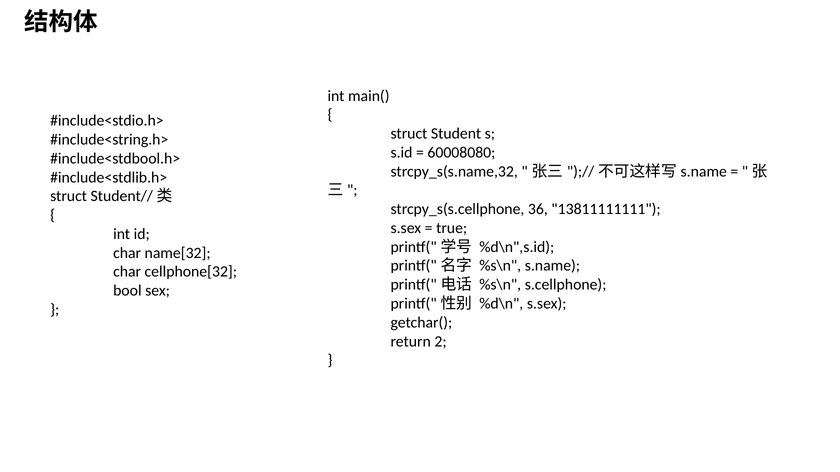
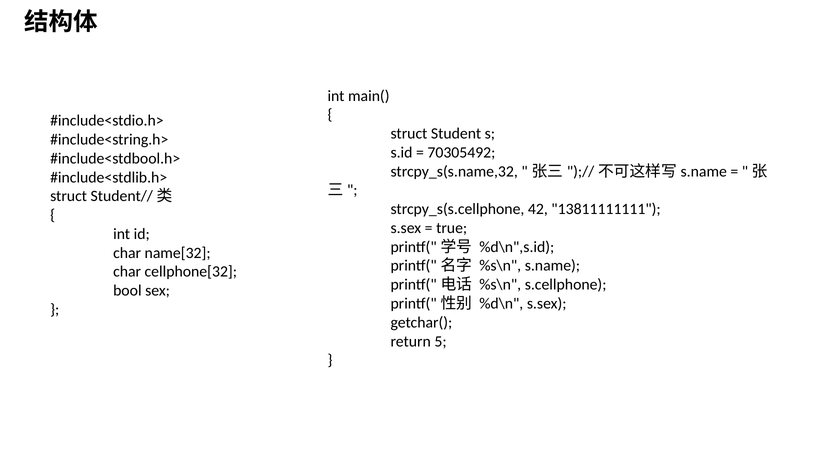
60008080: 60008080 -> 70305492
36: 36 -> 42
2: 2 -> 5
